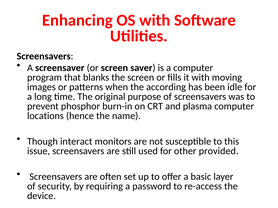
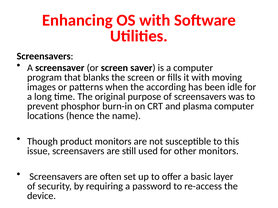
interact: interact -> product
other provided: provided -> monitors
